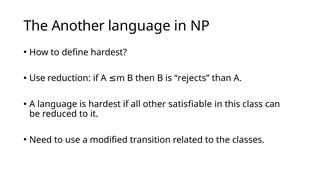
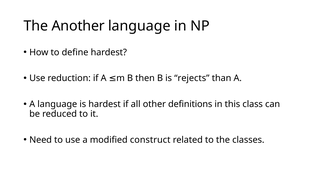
satisfiable: satisfiable -> definitions
transition: transition -> construct
